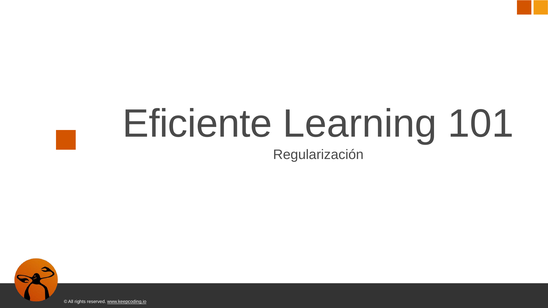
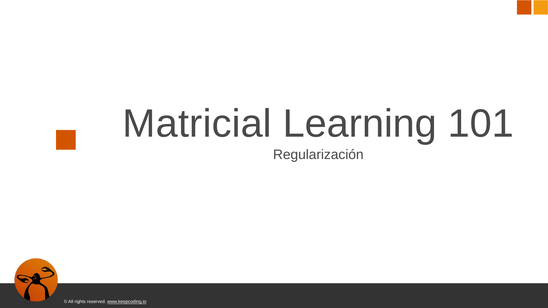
Eficiente: Eficiente -> Matricial
